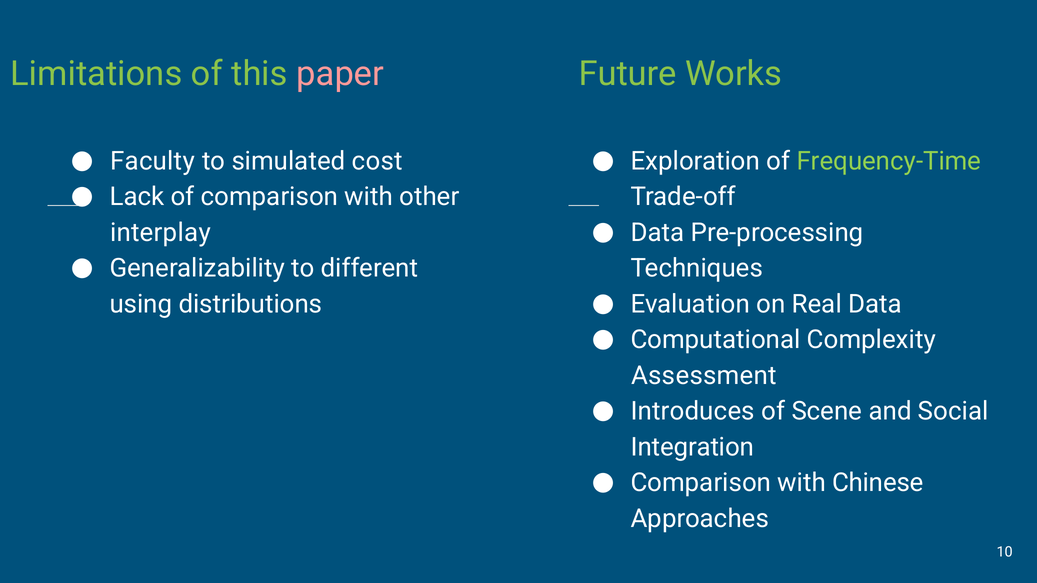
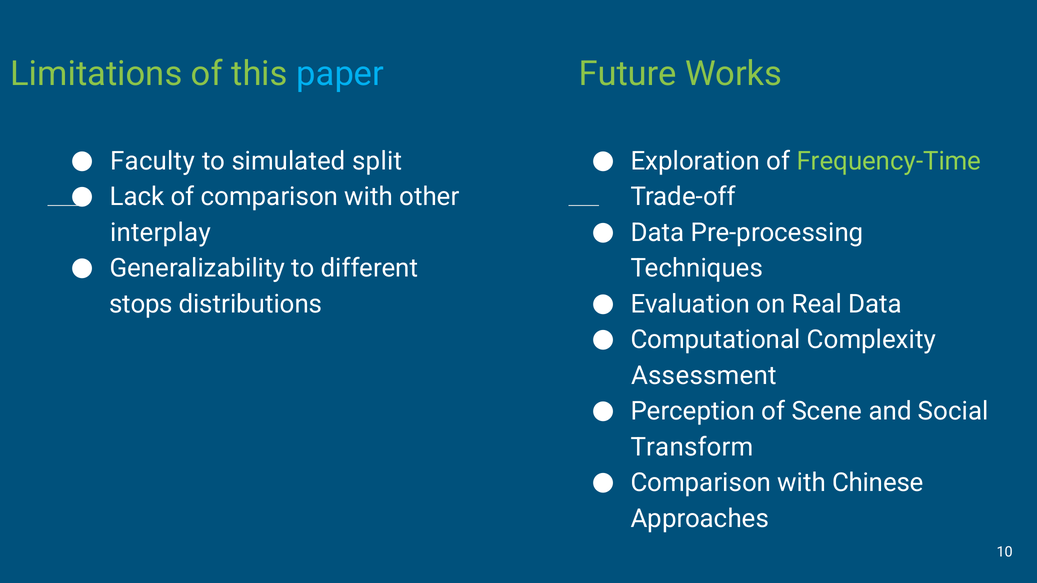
paper colour: pink -> light blue
cost: cost -> split
using: using -> stops
Introduces: Introduces -> Perception
Integration: Integration -> Transform
